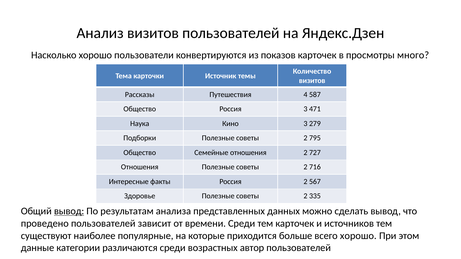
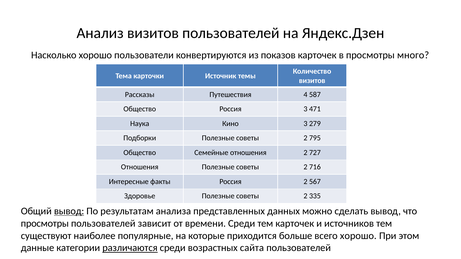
проведено at (45, 224): проведено -> просмотры
различаются underline: none -> present
автор: автор -> сайта
